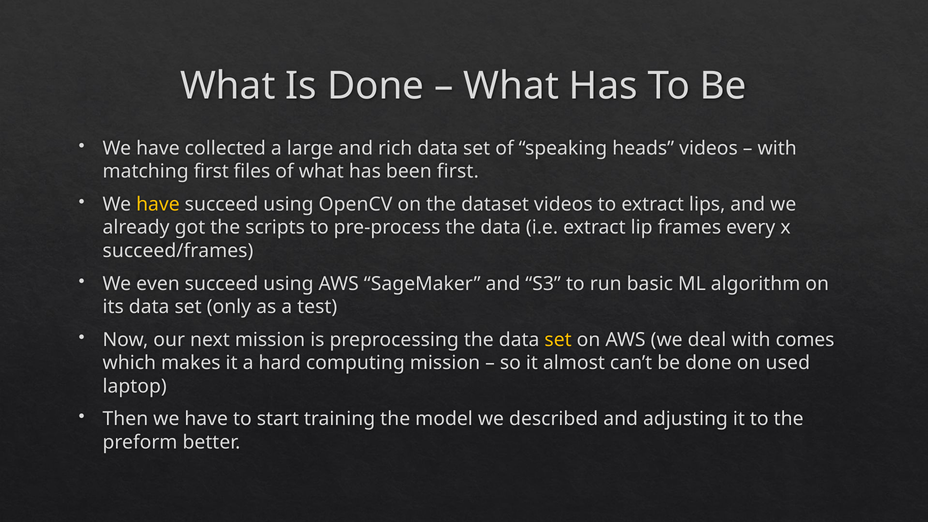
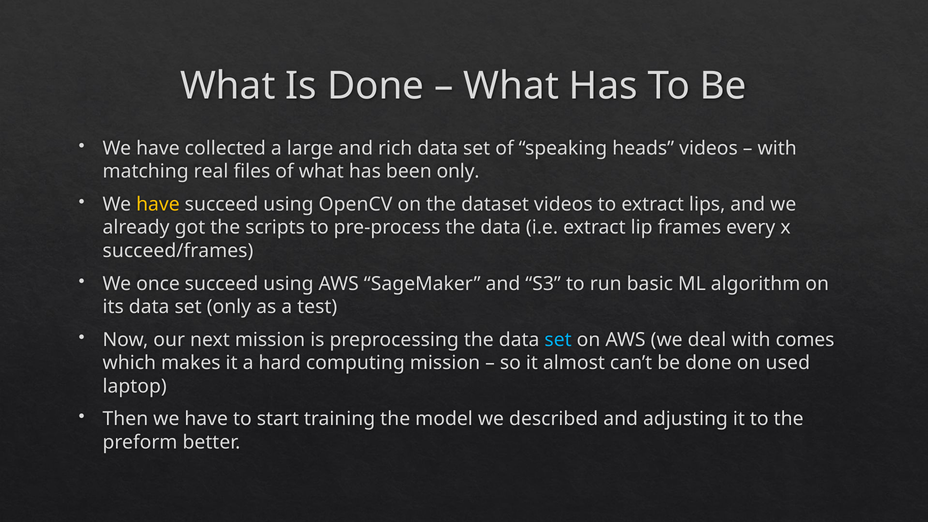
matching first: first -> real
been first: first -> only
even: even -> once
set at (558, 340) colour: yellow -> light blue
